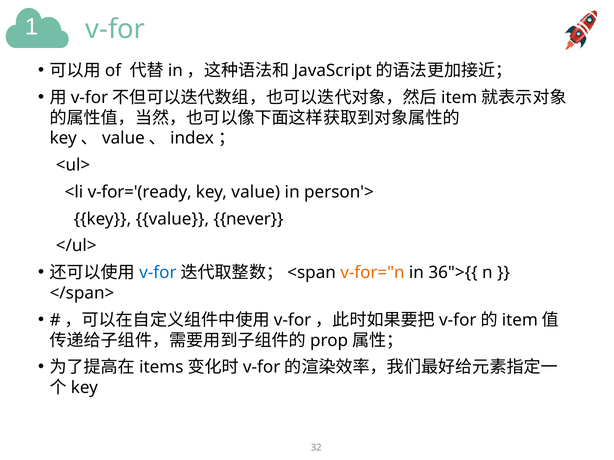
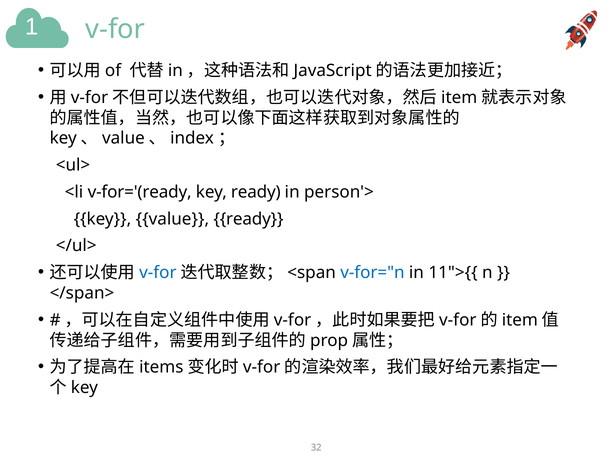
value at (256, 192): value -> ready
value never: never -> ready
v-for="n colour: orange -> blue
36">{{: 36">{{ -> 11">{{
